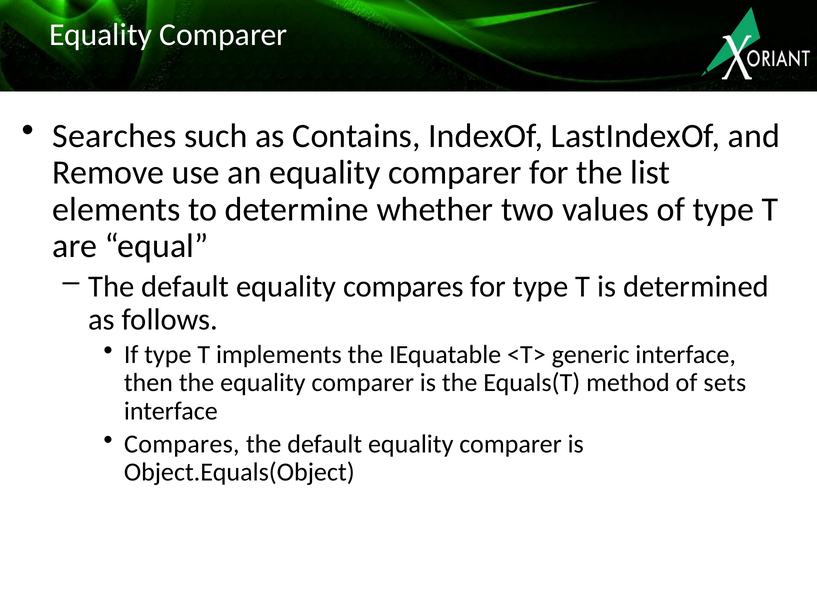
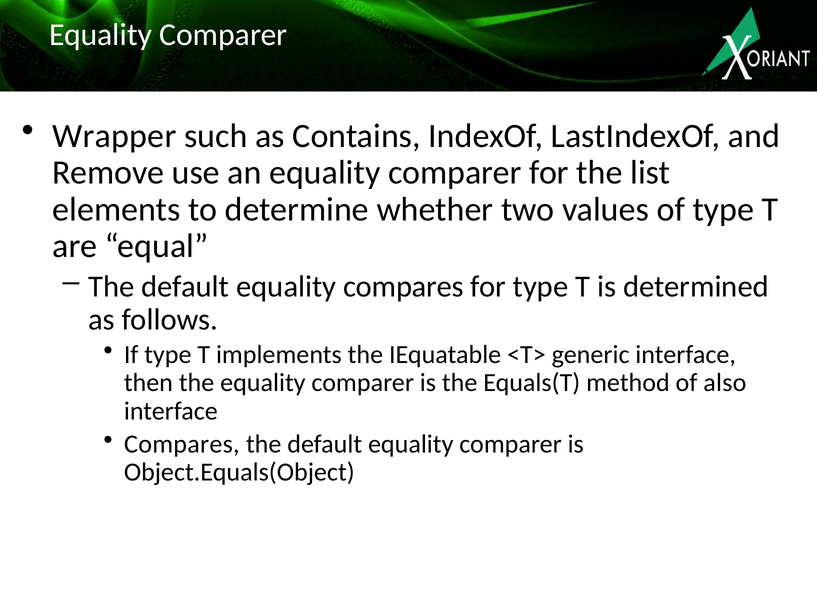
Searches: Searches -> Wrapper
sets: sets -> also
